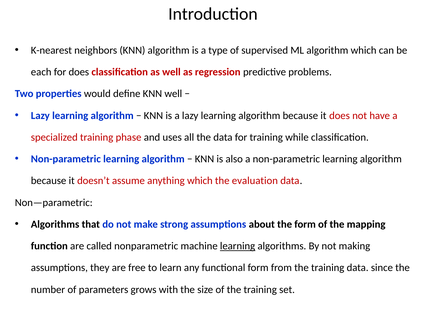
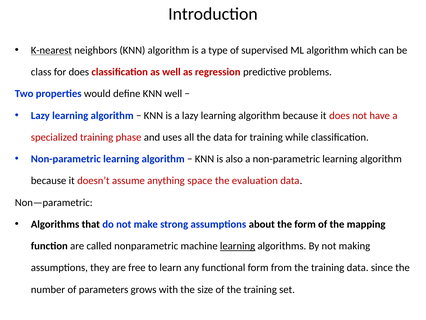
K-nearest underline: none -> present
each: each -> class
anything which: which -> space
